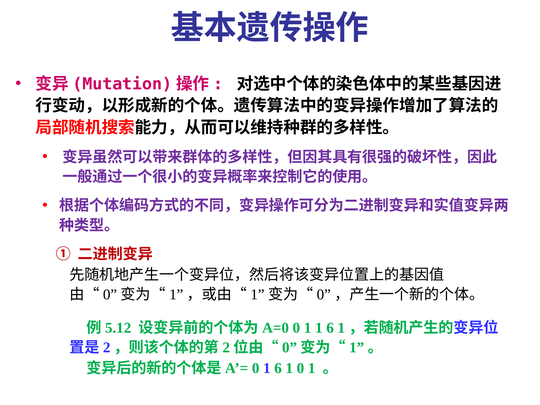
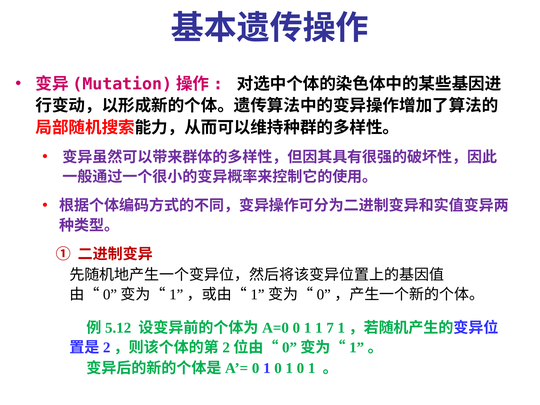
1 1 6: 6 -> 7
6 at (278, 368): 6 -> 0
